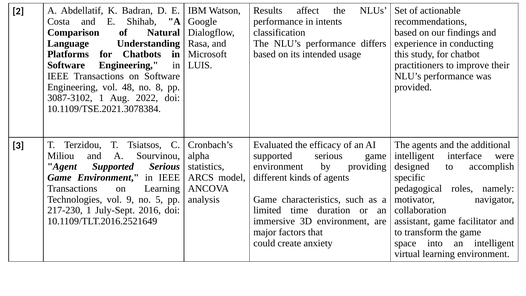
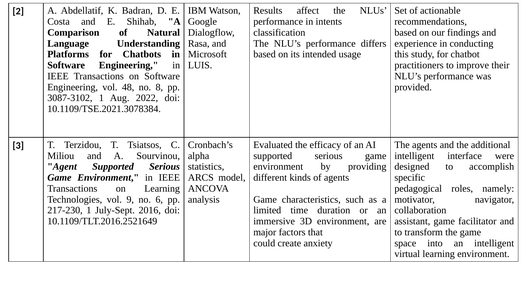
5: 5 -> 6
